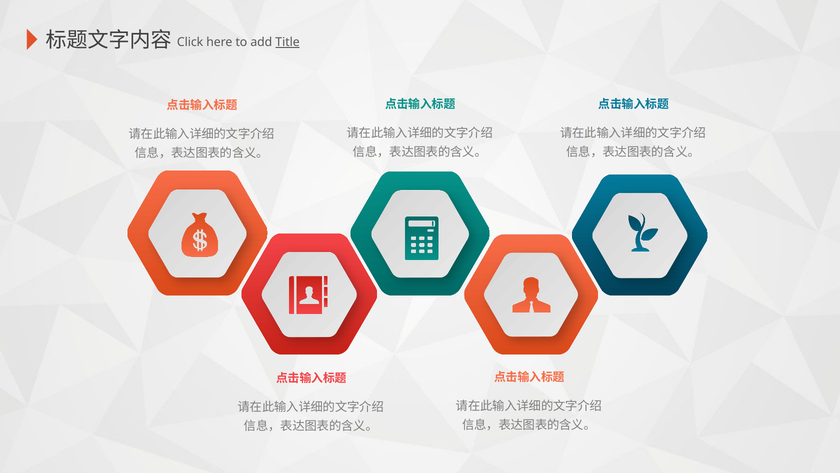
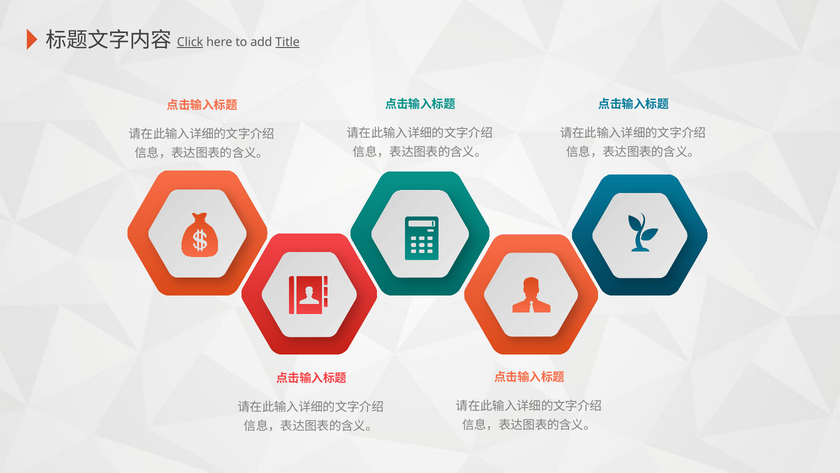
Click underline: none -> present
